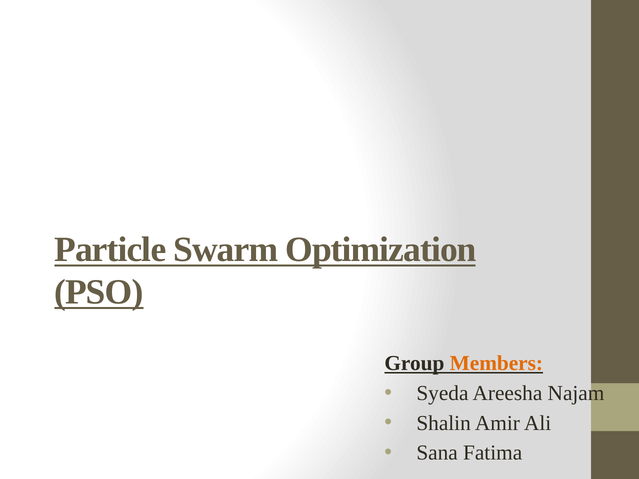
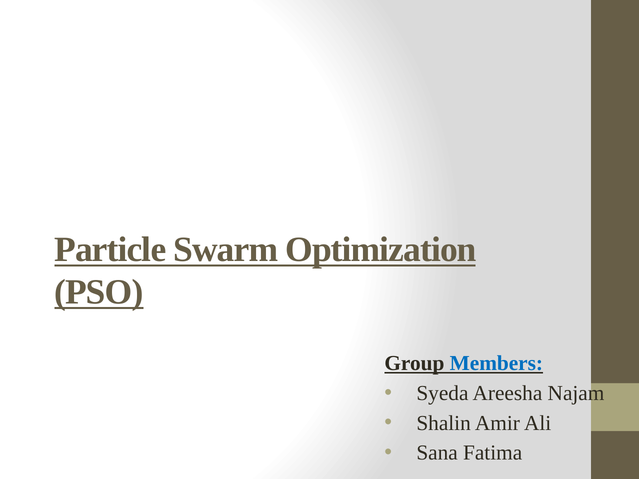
Members colour: orange -> blue
